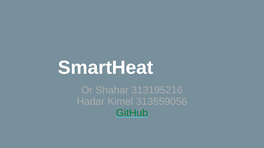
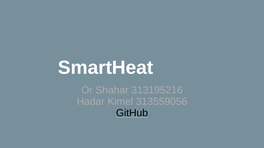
GitHub colour: green -> black
